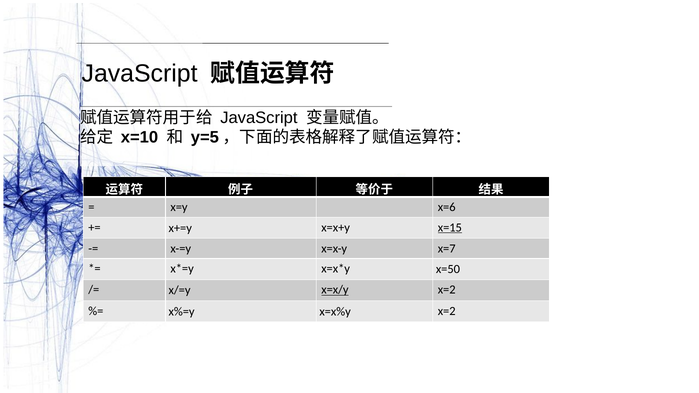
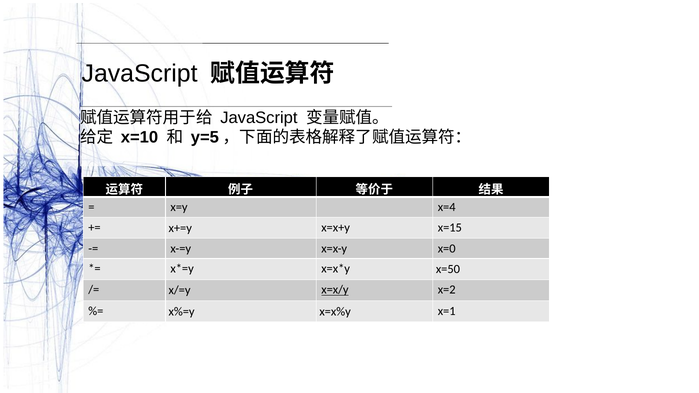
x=6: x=6 -> x=4
x=15 underline: present -> none
x=7: x=7 -> x=0
x=x%y x=2: x=2 -> x=1
